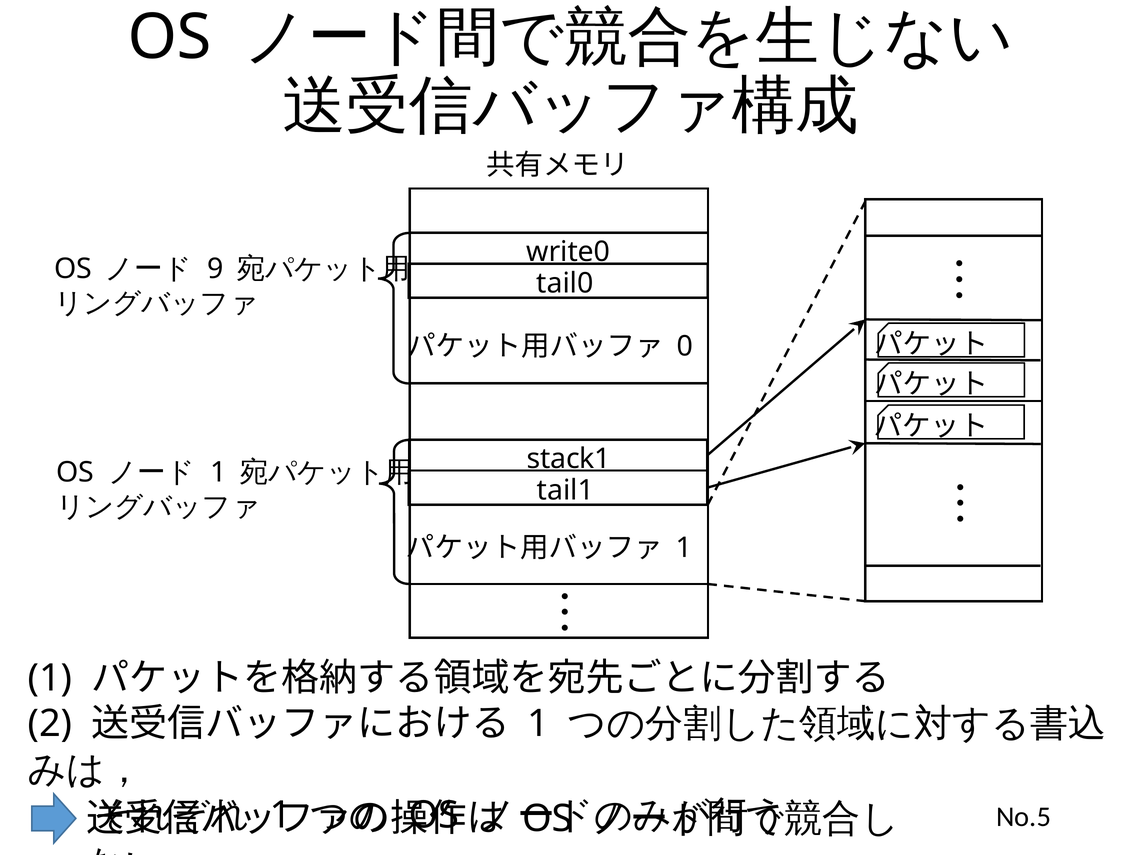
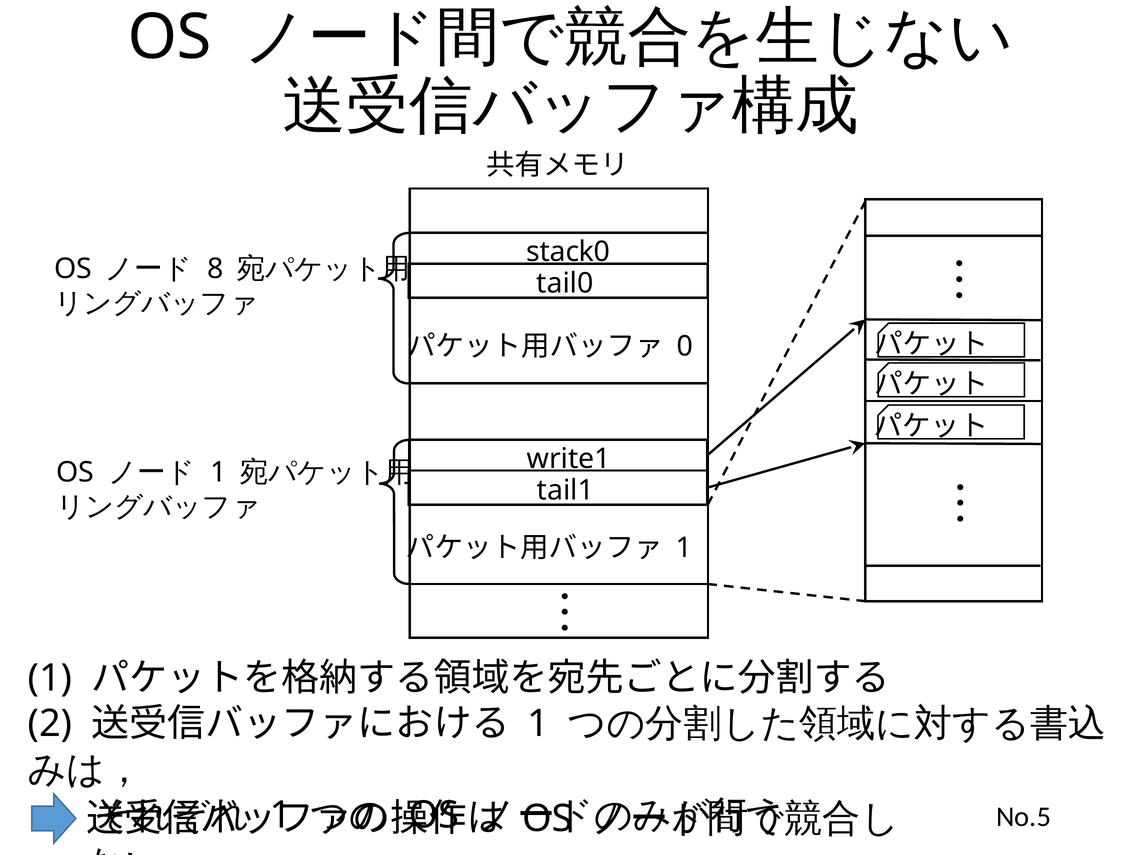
write0: write0 -> stack0
9: 9 -> 8
stack1: stack1 -> write1
